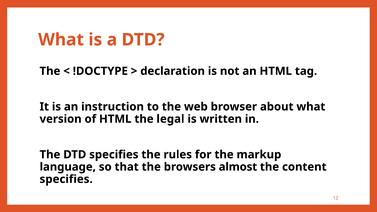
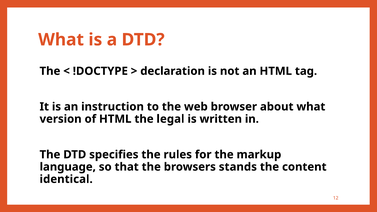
almost: almost -> stands
specifies at (66, 179): specifies -> identical
